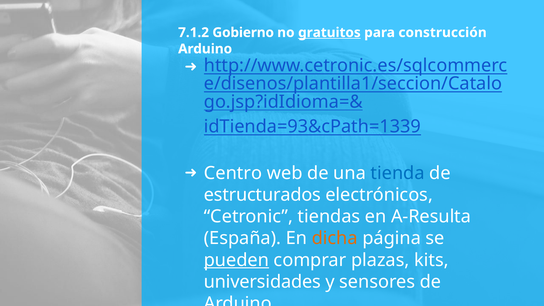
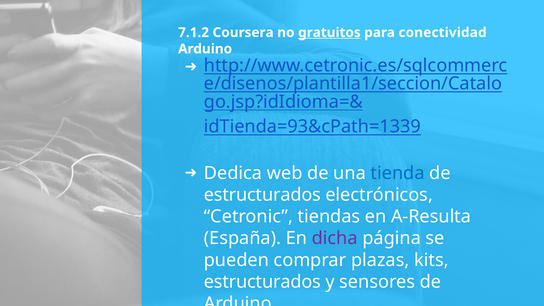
Gobierno: Gobierno -> Coursera
construcción: construcción -> conectividad
Centro: Centro -> Dedica
dicha colour: orange -> purple
pueden underline: present -> none
universidades at (262, 282): universidades -> estructurados
